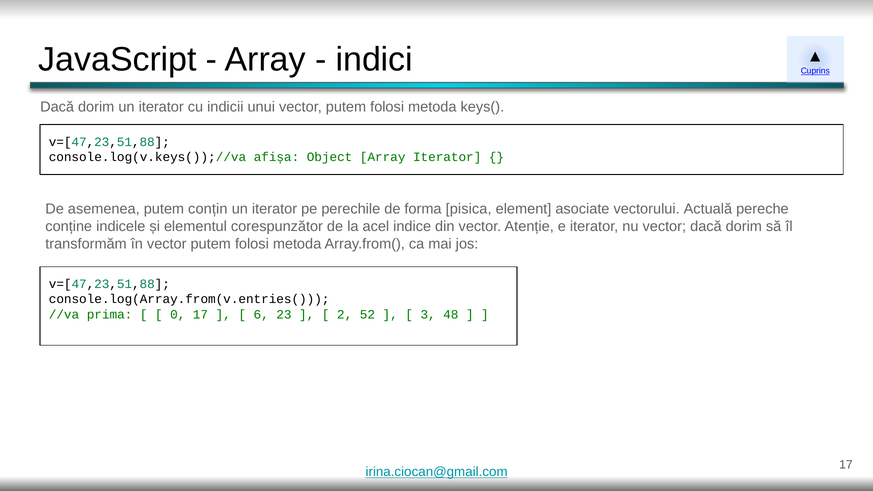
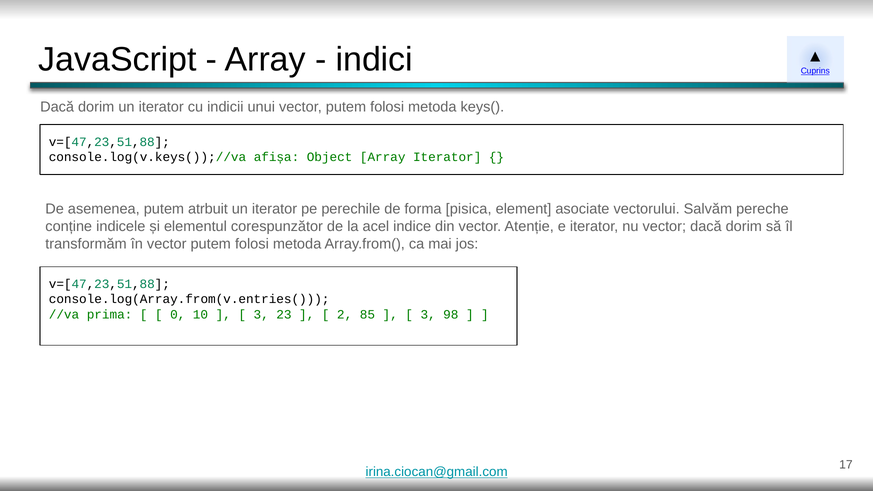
conțin: conțin -> atrbuit
Actuală: Actuală -> Salvăm
0 17: 17 -> 10
6 at (261, 315): 6 -> 3
52: 52 -> 85
48: 48 -> 98
